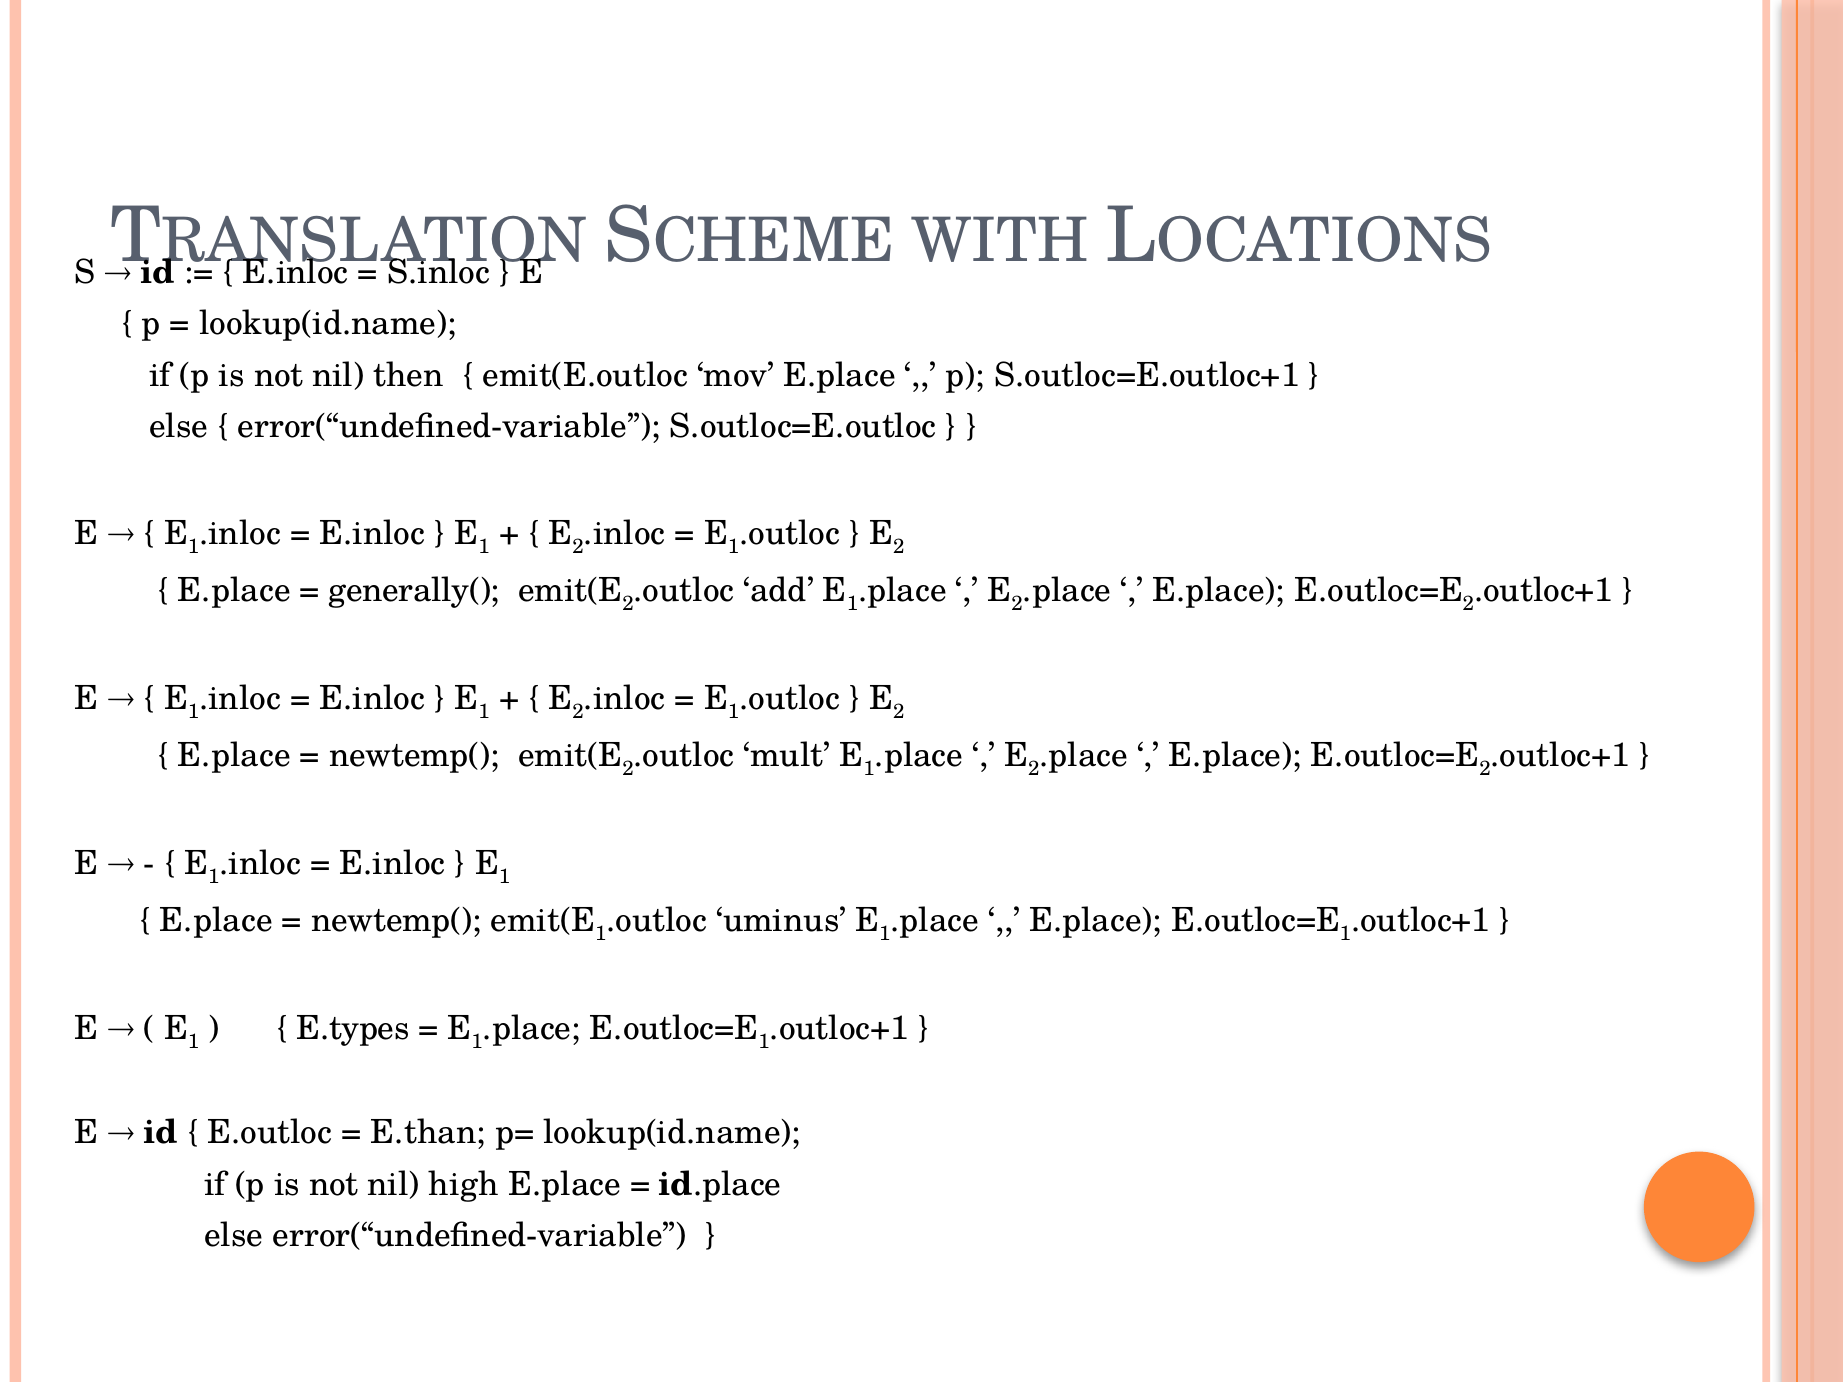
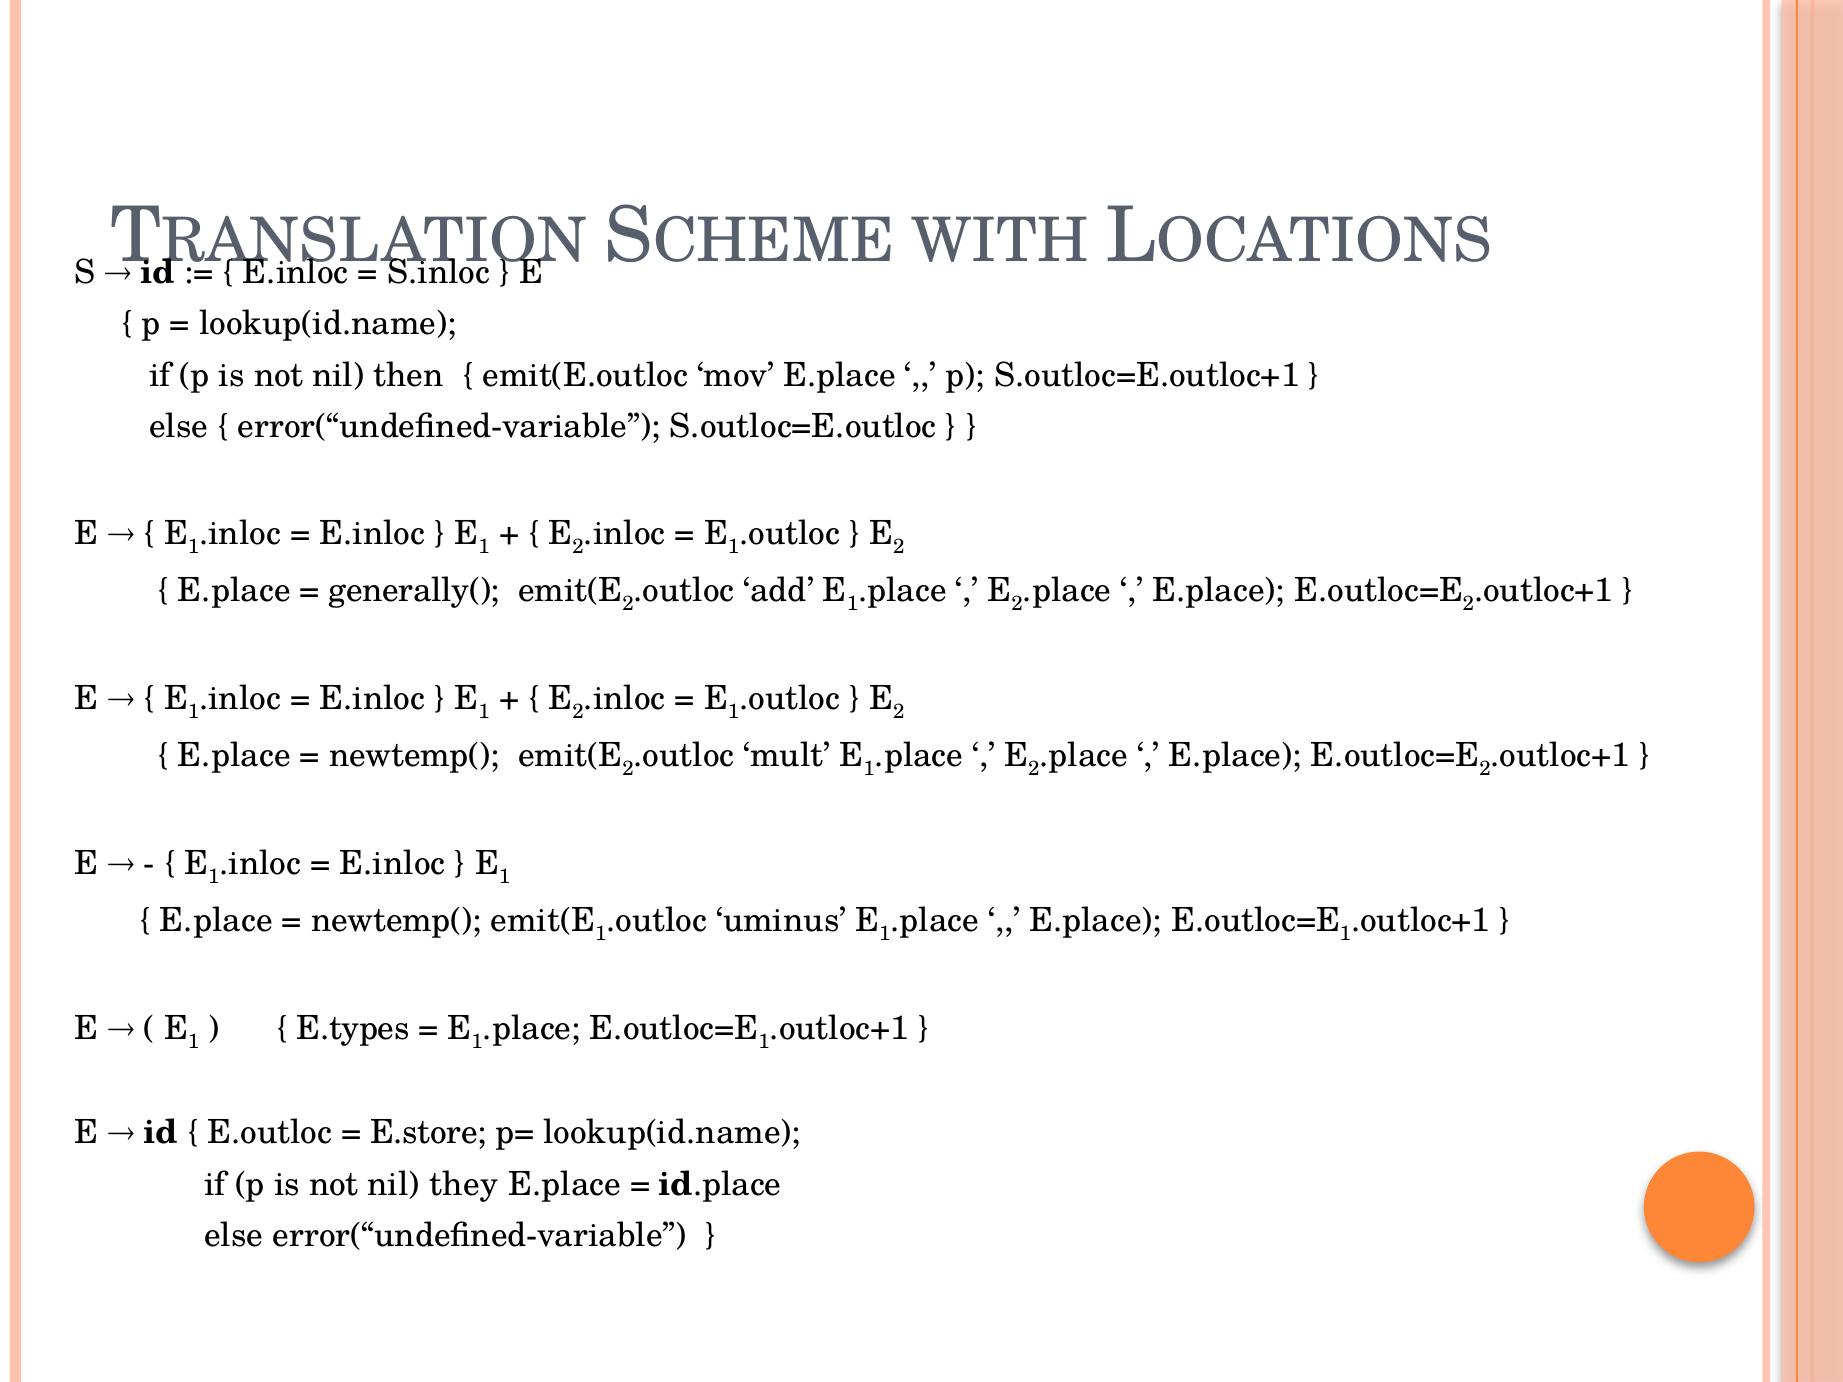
E.than: E.than -> E.store
high: high -> they
